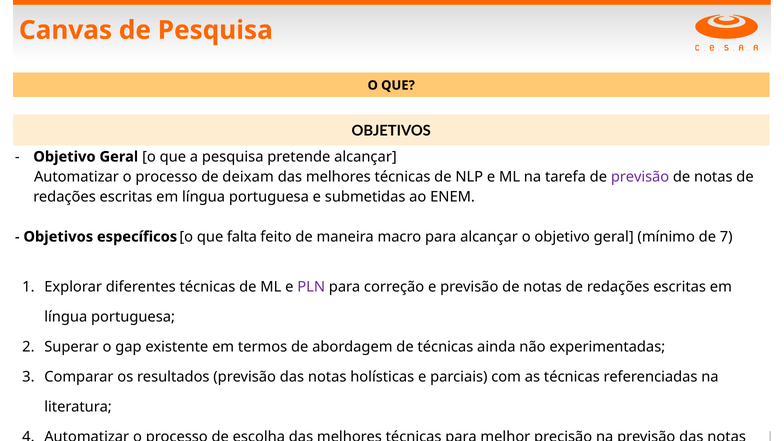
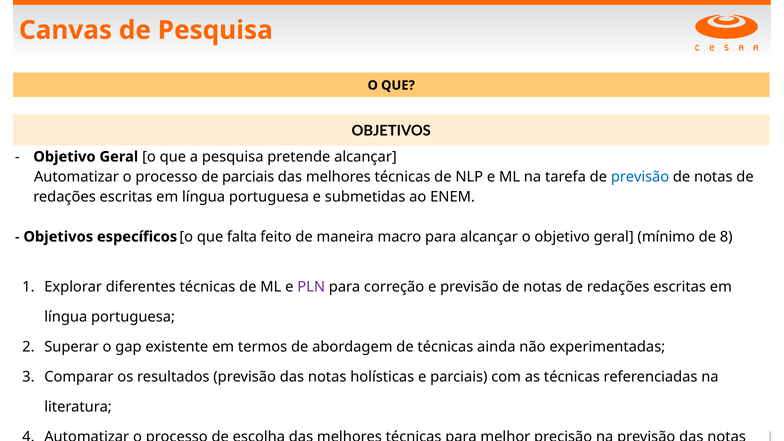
de deixam: deixam -> parciais
previsão at (640, 177) colour: purple -> blue
7: 7 -> 8
